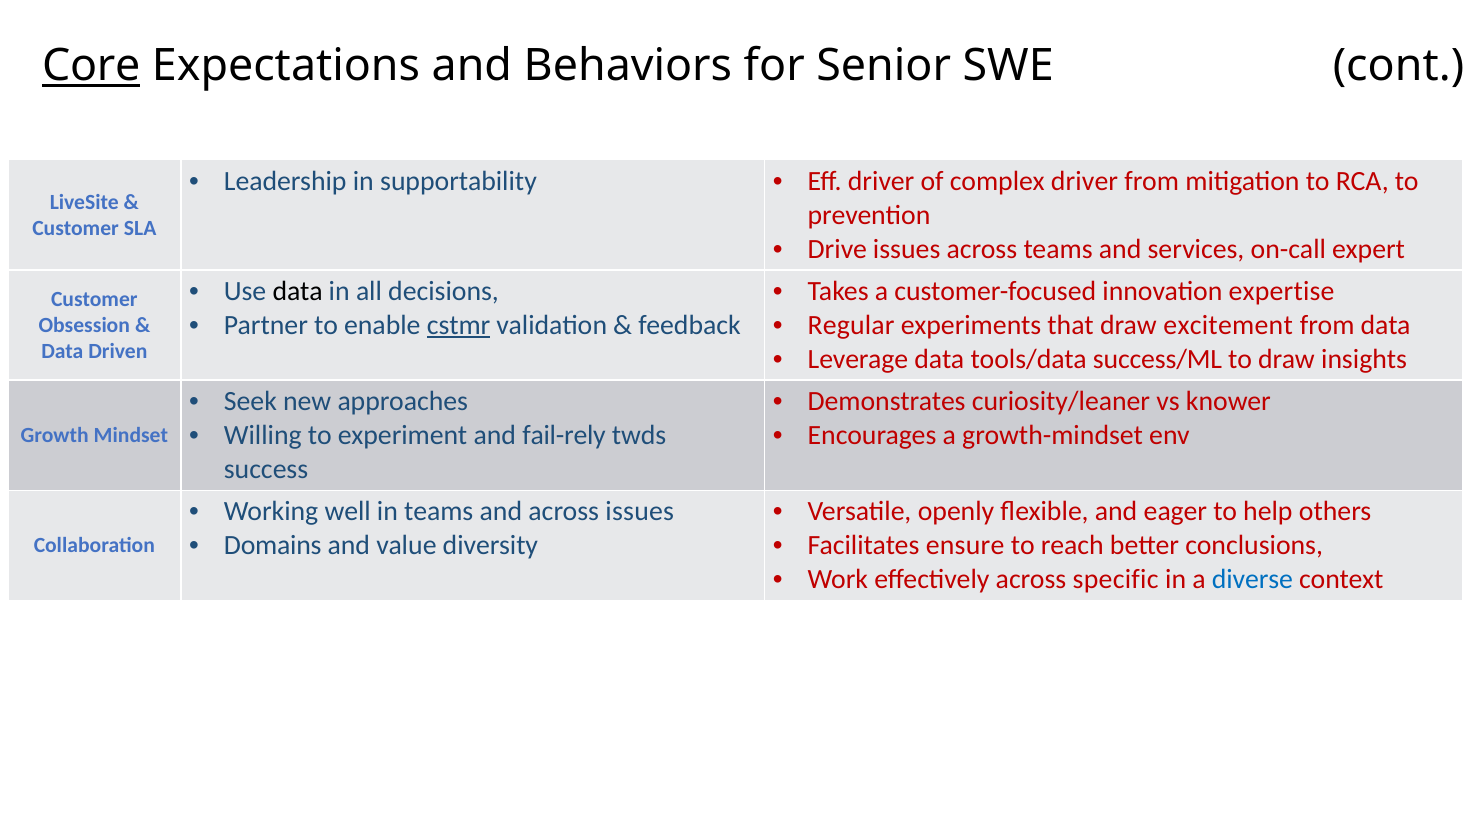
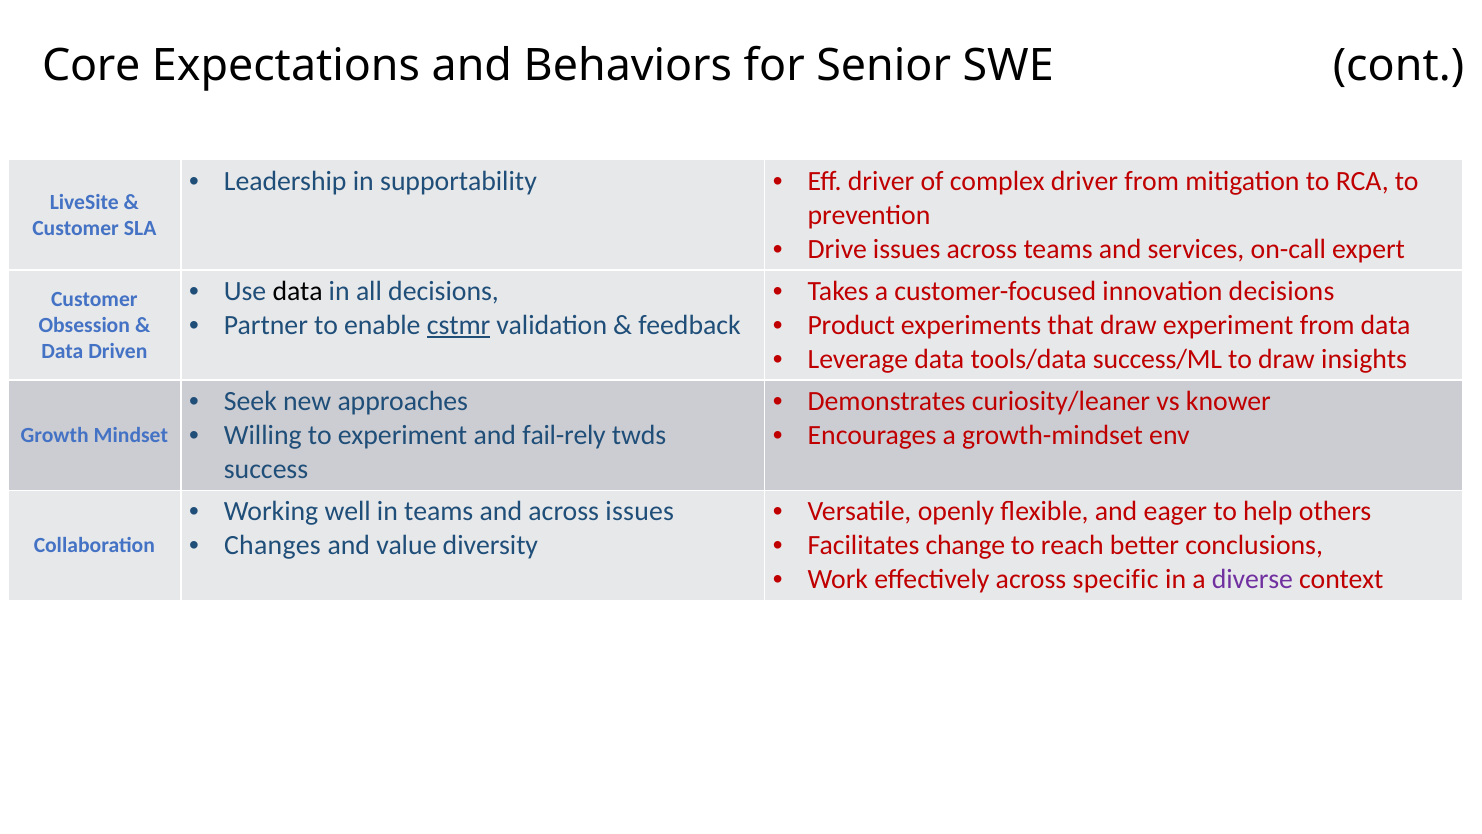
Core underline: present -> none
innovation expertise: expertise -> decisions
Regular: Regular -> Product
draw excitement: excitement -> experiment
Domains: Domains -> Changes
ensure: ensure -> change
diverse colour: blue -> purple
